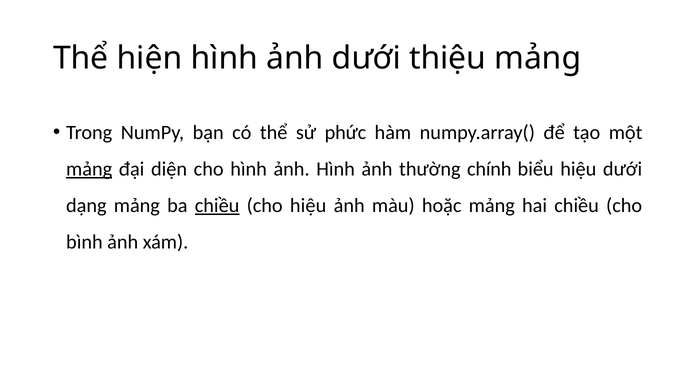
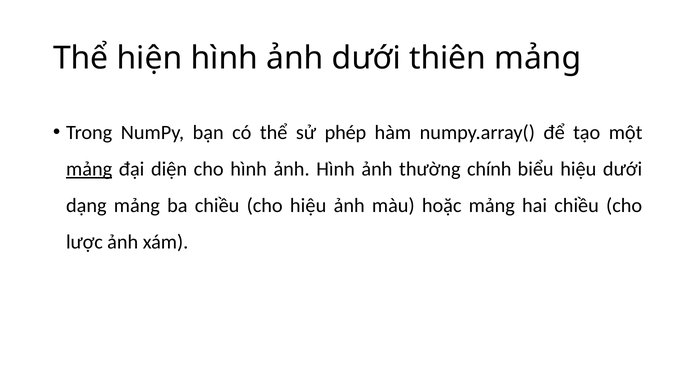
thiệu: thiệu -> thiên
phức: phức -> phép
chiều at (217, 206) underline: present -> none
bình: bình -> lược
